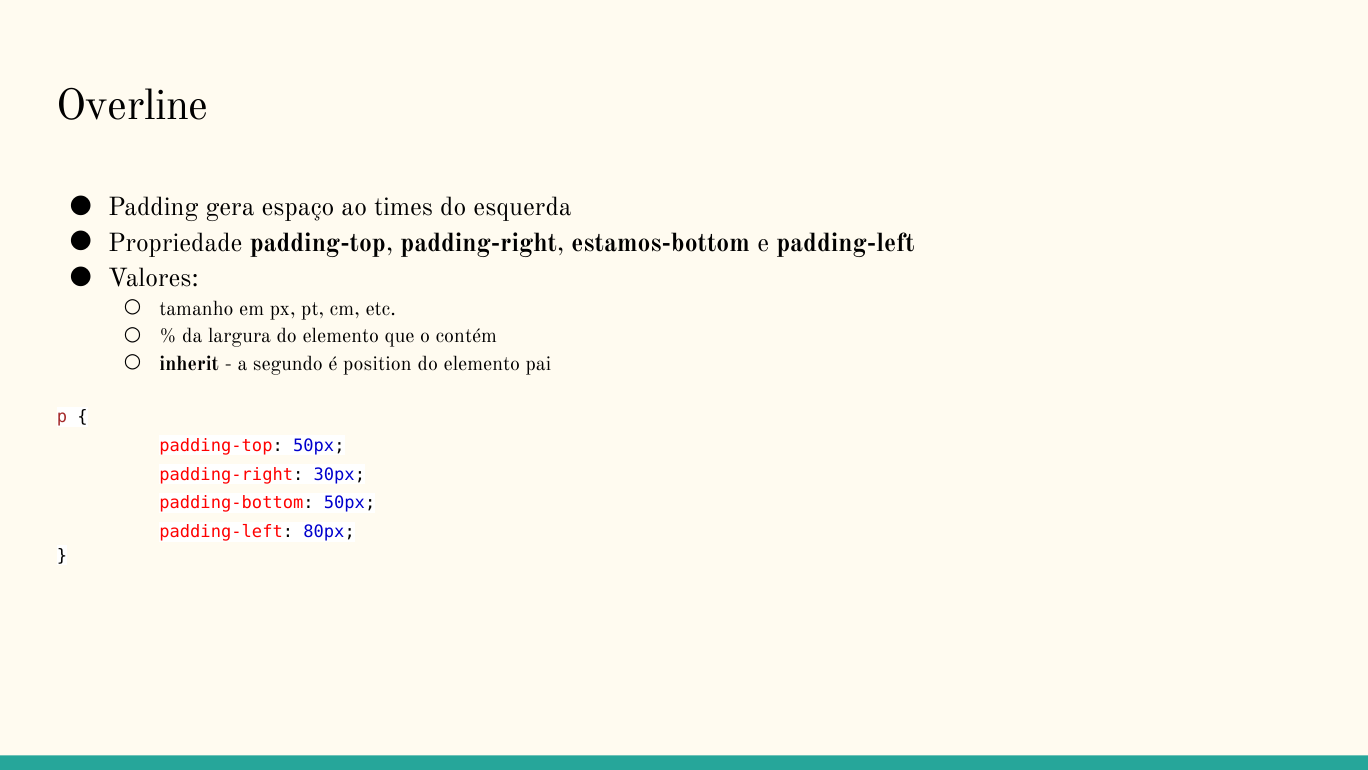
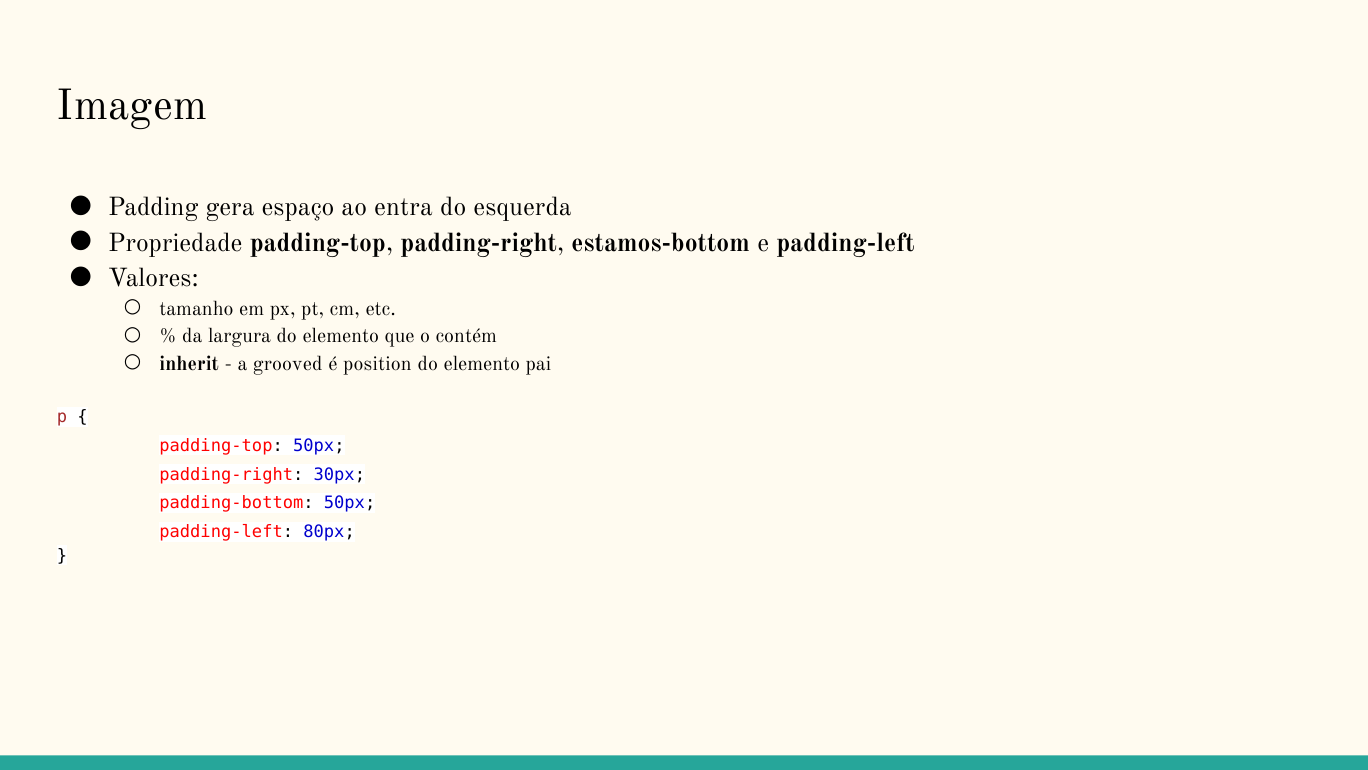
Overline: Overline -> Imagem
times: times -> entra
segundo: segundo -> grooved
